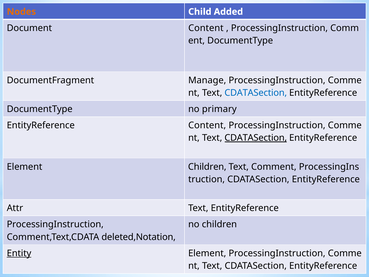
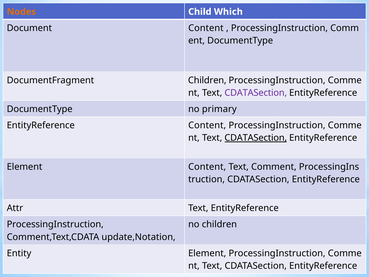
Added: Added -> Which
DocumentFragment Manage: Manage -> Children
CDATASection at (256, 93) colour: blue -> purple
Element Children: Children -> Content
deleted,Notation: deleted,Notation -> update,Notation
Entity underline: present -> none
